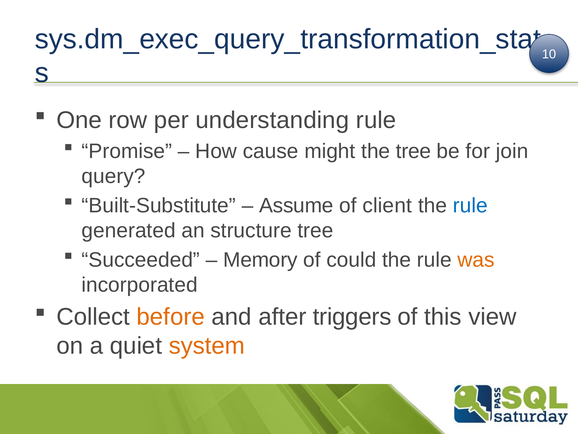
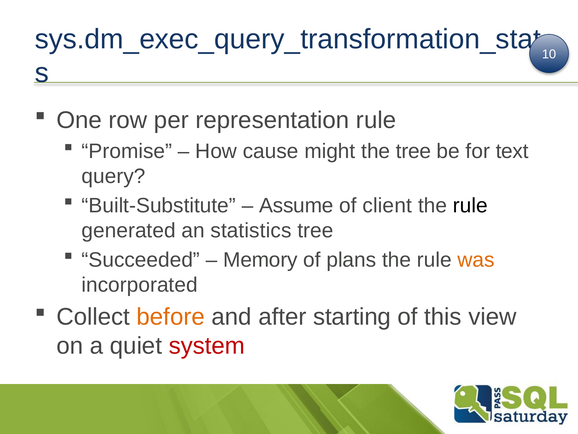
understanding: understanding -> representation
join: join -> text
rule at (470, 205) colour: blue -> black
structure: structure -> statistics
could: could -> plans
triggers: triggers -> starting
system colour: orange -> red
